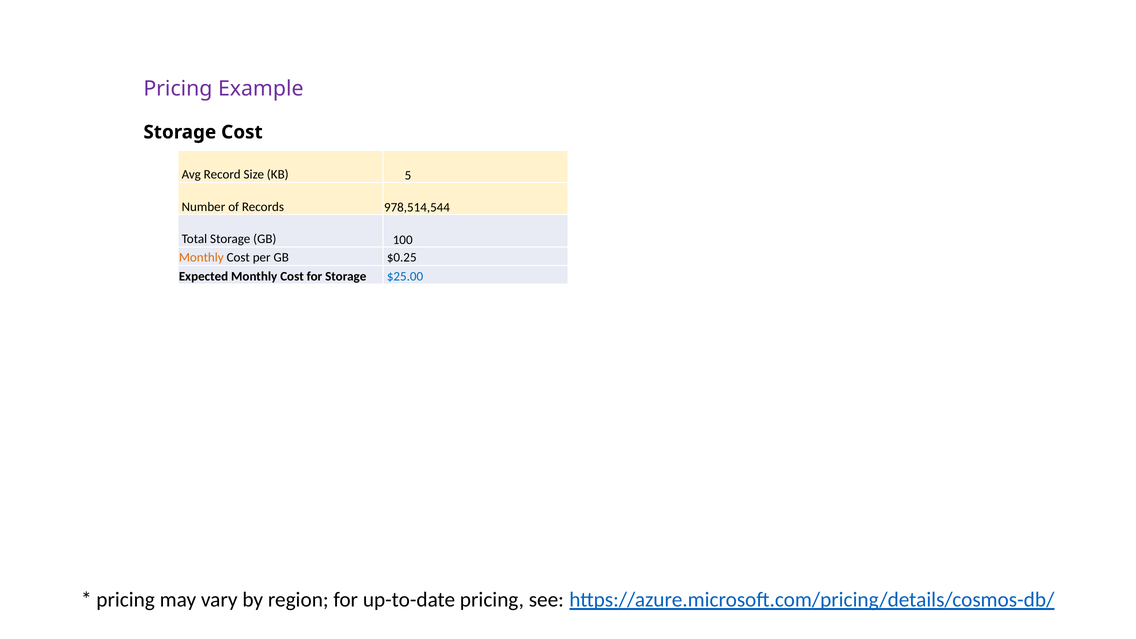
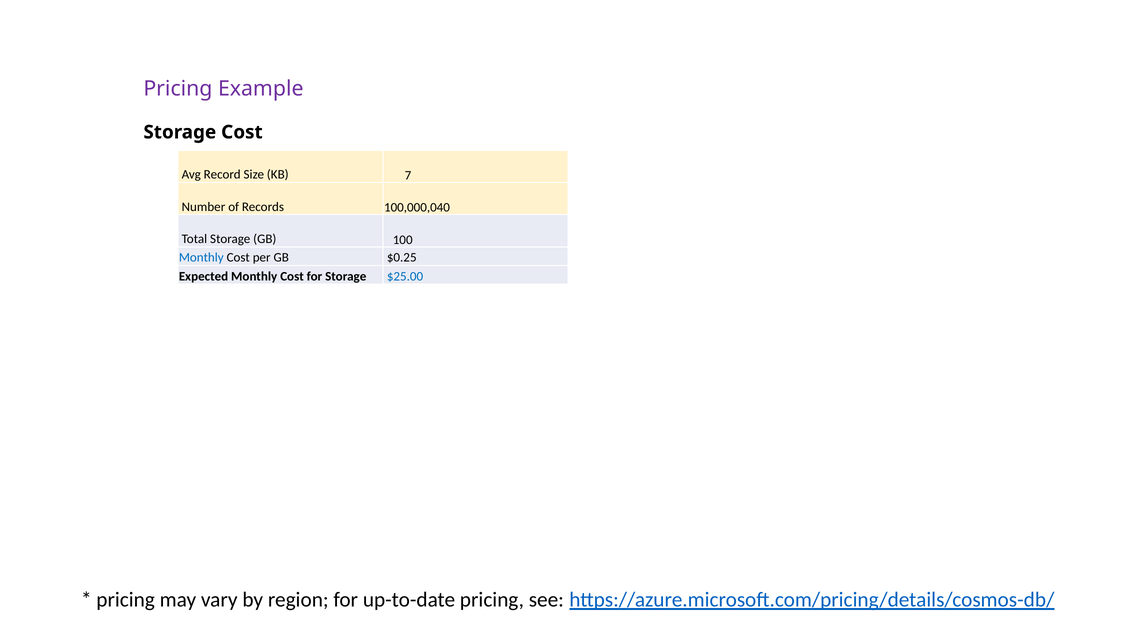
5: 5 -> 7
978,514,544: 978,514,544 -> 100,000,040
Monthly at (201, 258) colour: orange -> blue
